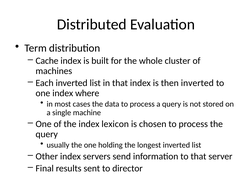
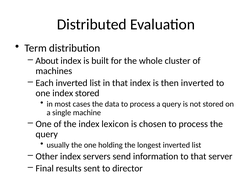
Cache: Cache -> About
index where: where -> stored
